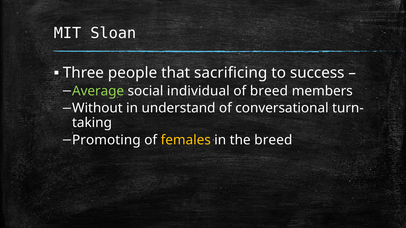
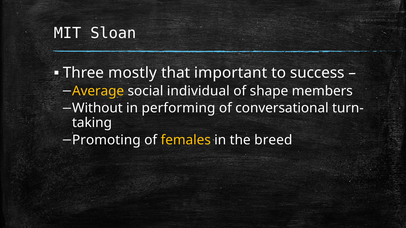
people: people -> mostly
sacrificing: sacrificing -> important
Average colour: light green -> yellow
of breed: breed -> shape
understand: understand -> performing
